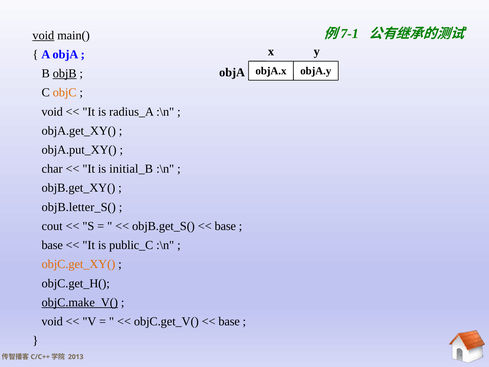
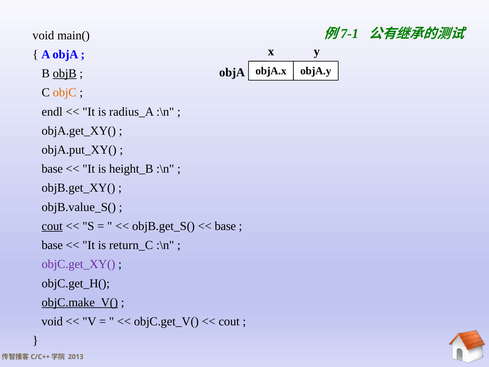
void at (43, 35) underline: present -> none
void at (52, 112): void -> endl
char at (52, 169): char -> base
initial_B: initial_B -> height_B
objB.letter_S(: objB.letter_S( -> objB.value_S(
cout at (52, 226) underline: none -> present
public_C: public_C -> return_C
objC.get_XY( colour: orange -> purple
base at (229, 321): base -> cout
